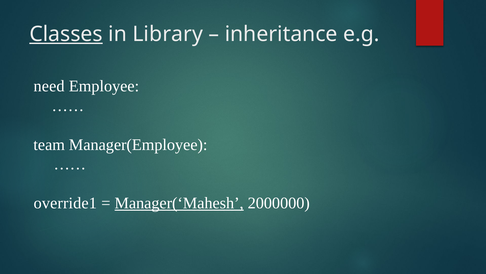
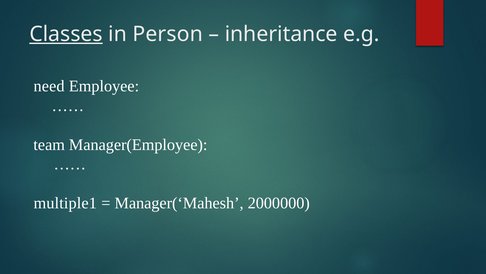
Library: Library -> Person
override1: override1 -> multiple1
Manager(‘Mahesh underline: present -> none
